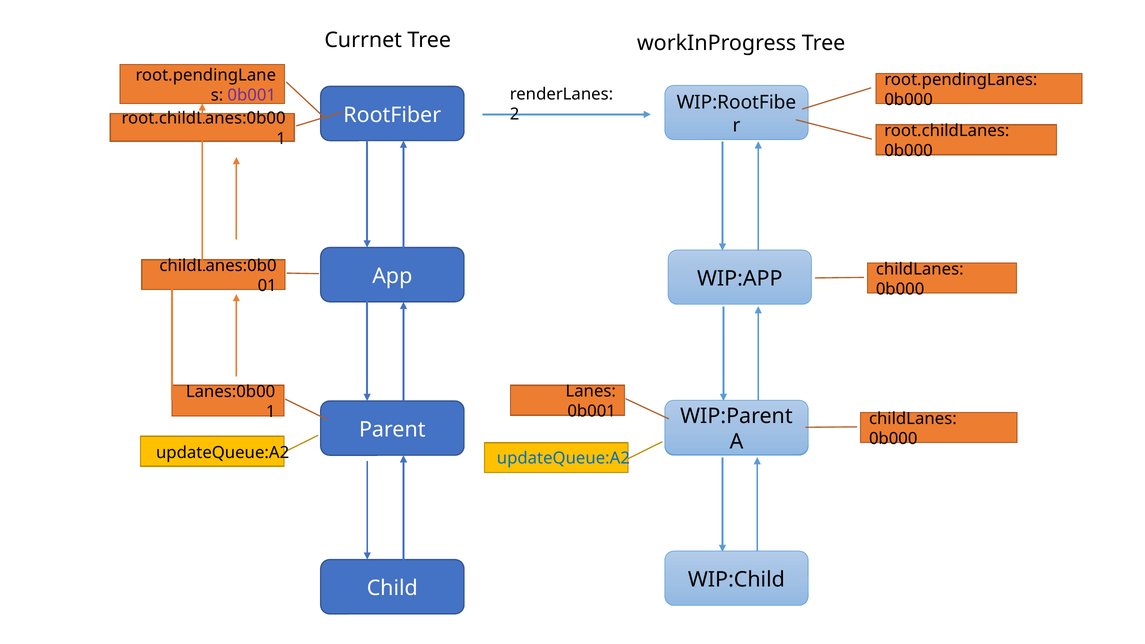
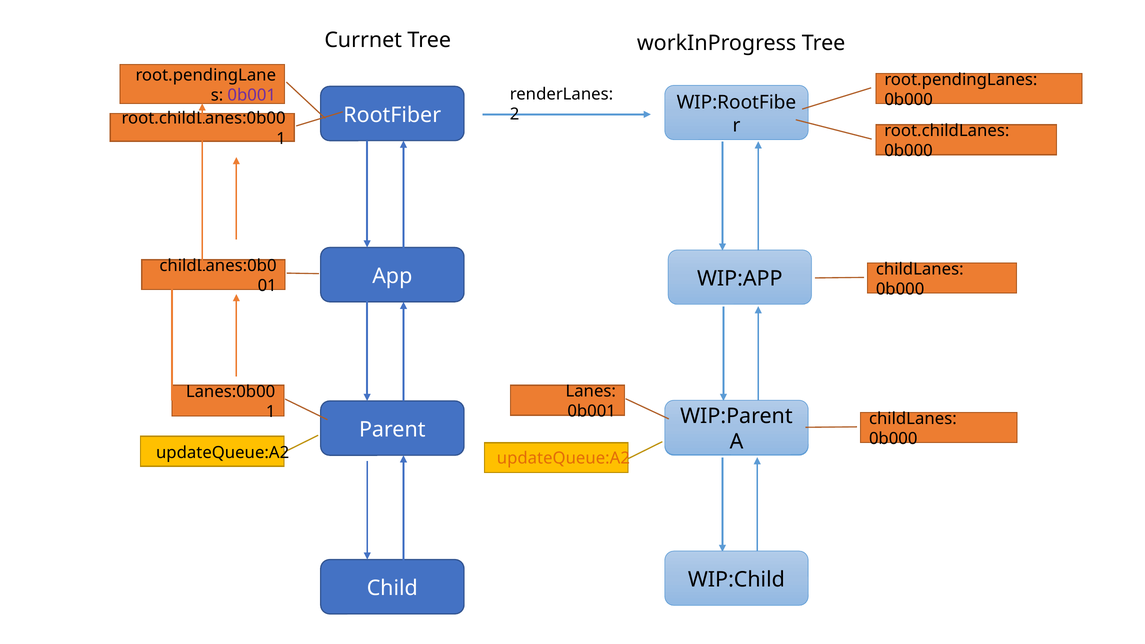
updateQueue:A2 at (563, 458) colour: blue -> orange
